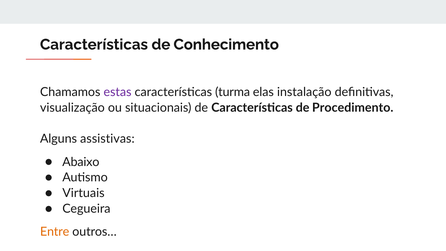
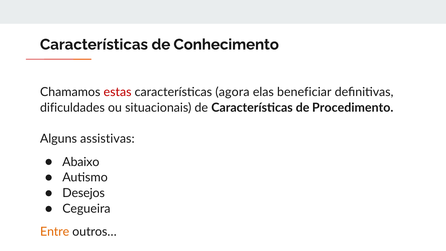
estas colour: purple -> red
turma: turma -> agora
instalação: instalação -> beneficiar
visualização: visualização -> dificuldades
Virtuais: Virtuais -> Desejos
